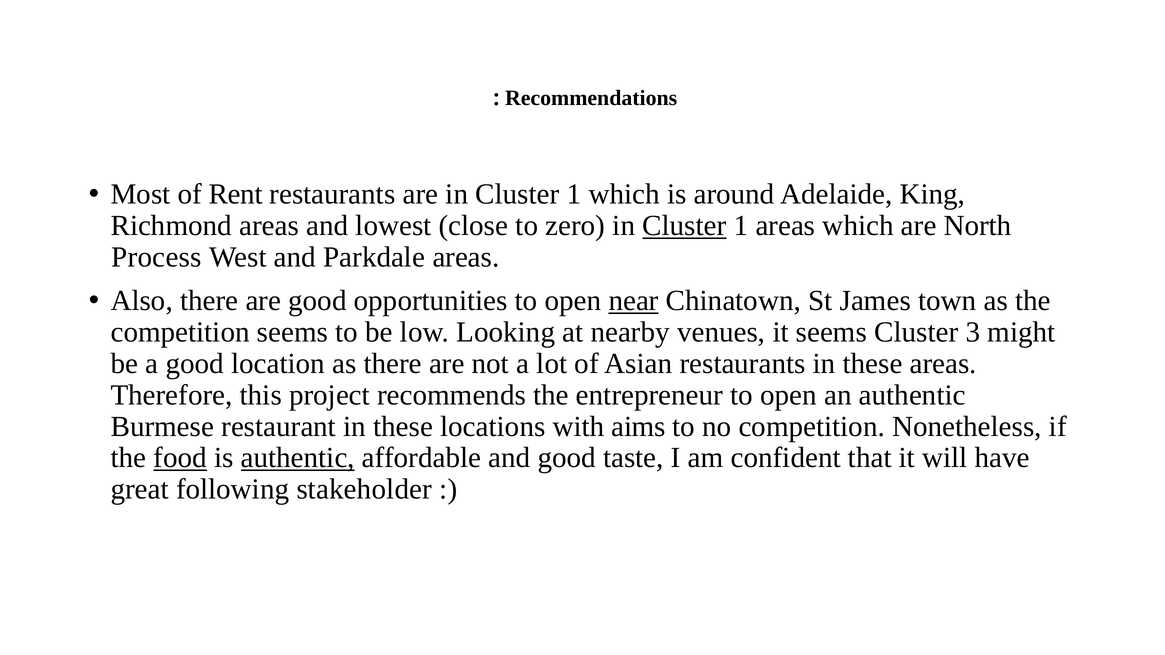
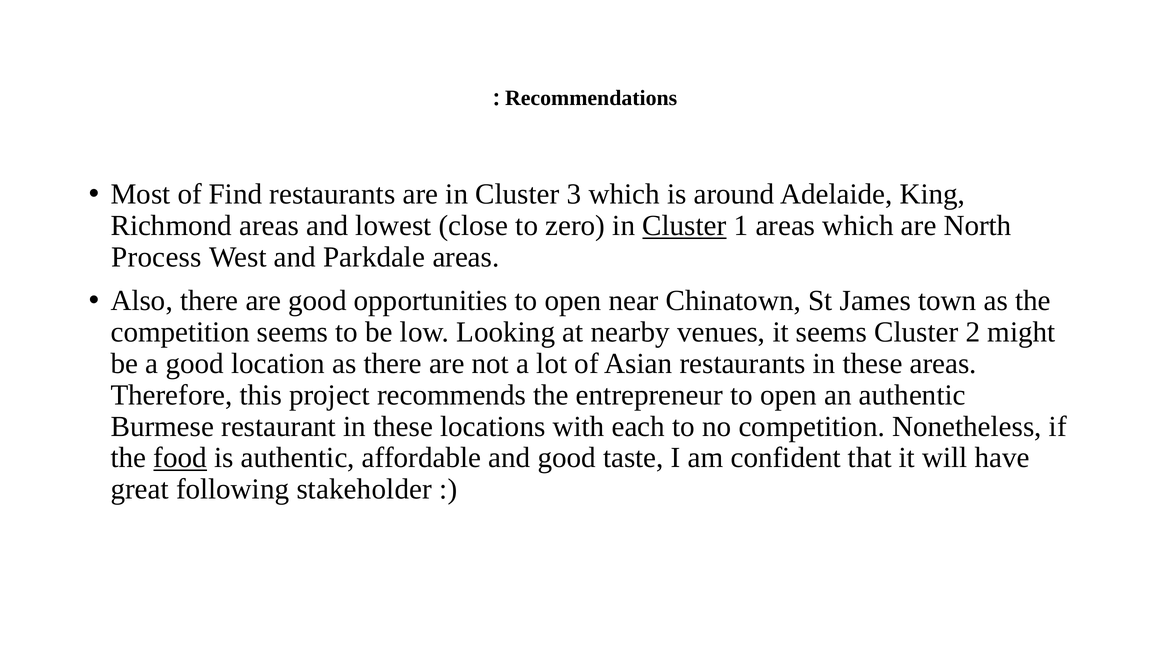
Rent: Rent -> Find
are in Cluster 1: 1 -> 3
near underline: present -> none
3: 3 -> 2
aims: aims -> each
authentic at (298, 458) underline: present -> none
